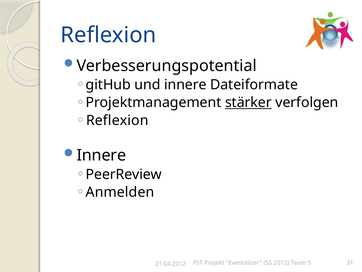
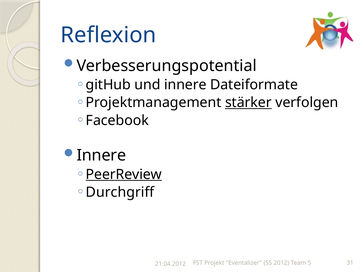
Reflexion at (117, 120): Reflexion -> Facebook
PeerReview underline: none -> present
Anmelden: Anmelden -> Durchgriff
